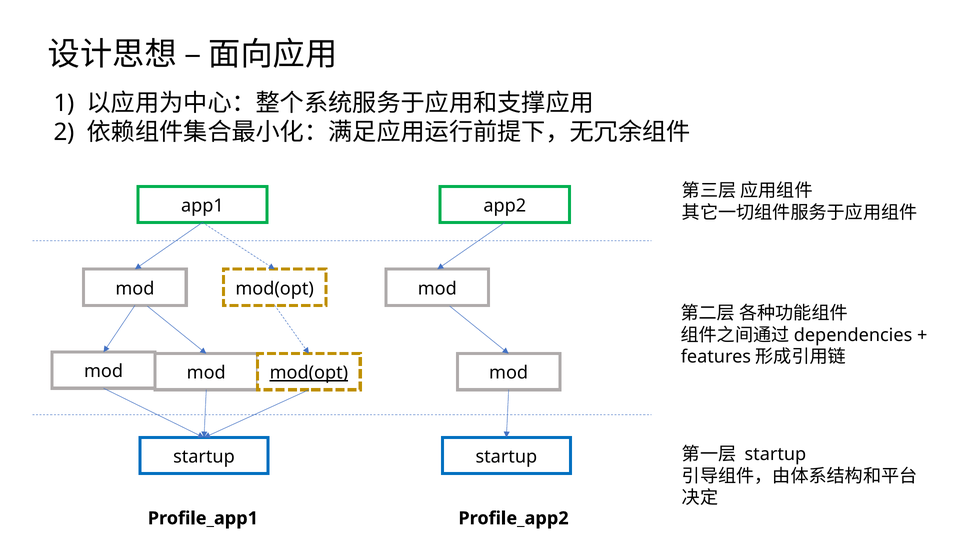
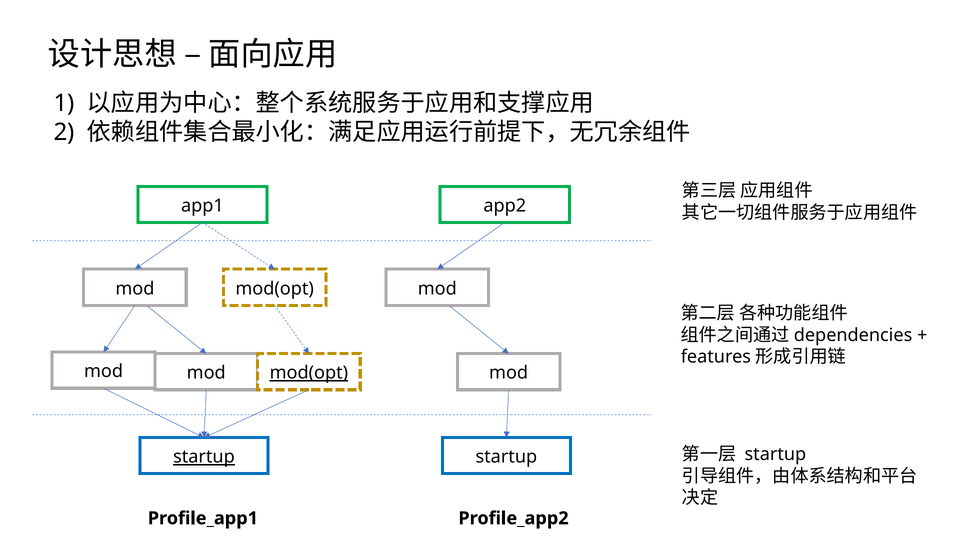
startup at (204, 456) underline: none -> present
